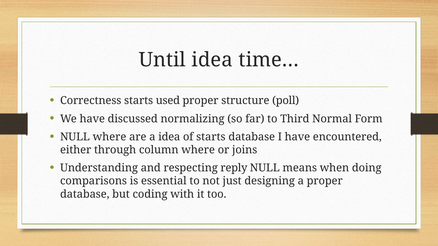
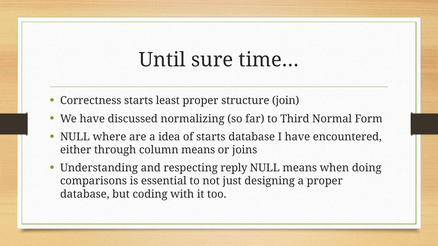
Until idea: idea -> sure
used: used -> least
poll: poll -> join
column where: where -> means
